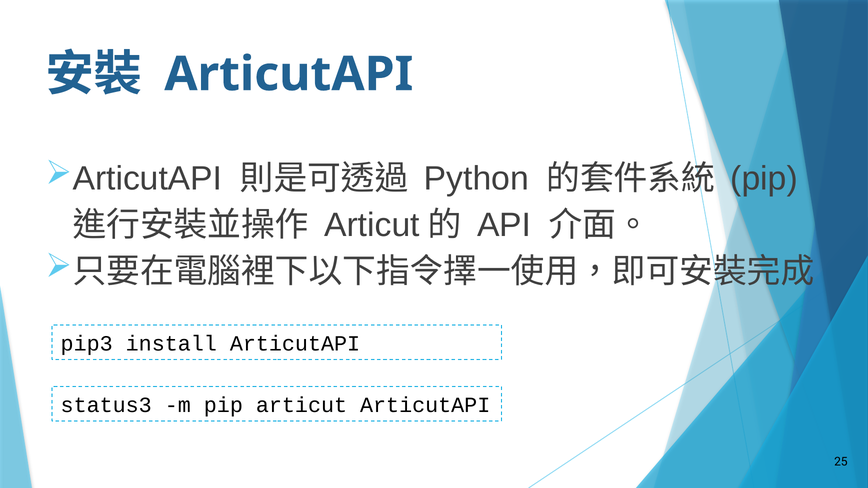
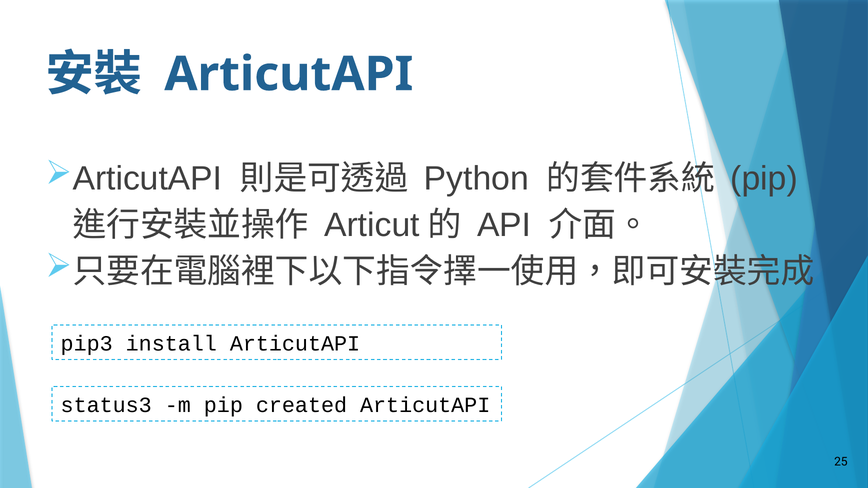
pip articut: articut -> created
